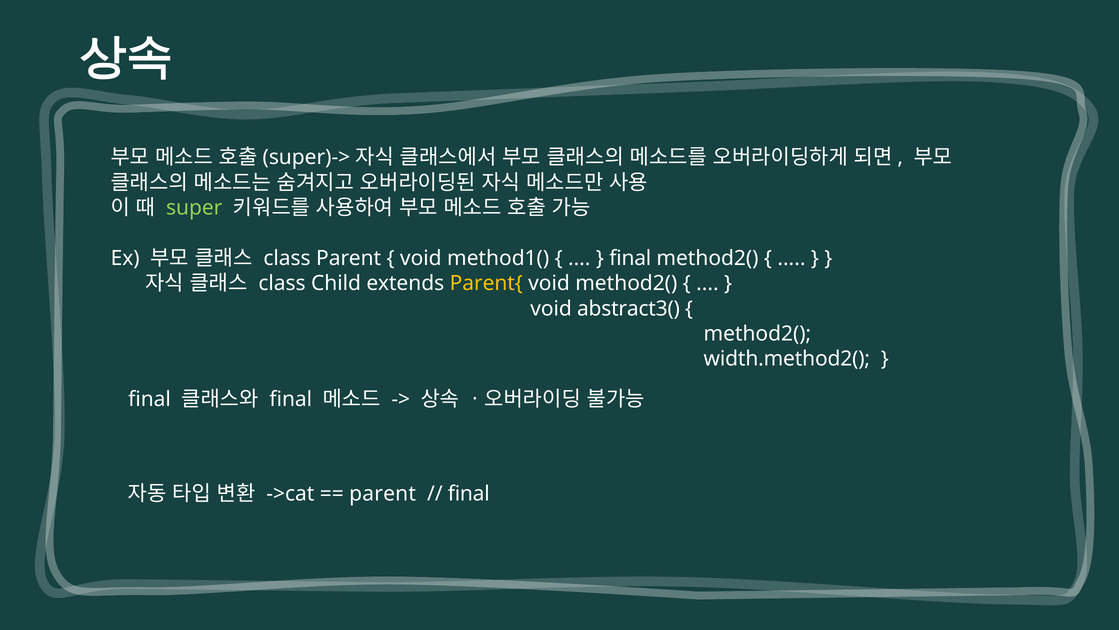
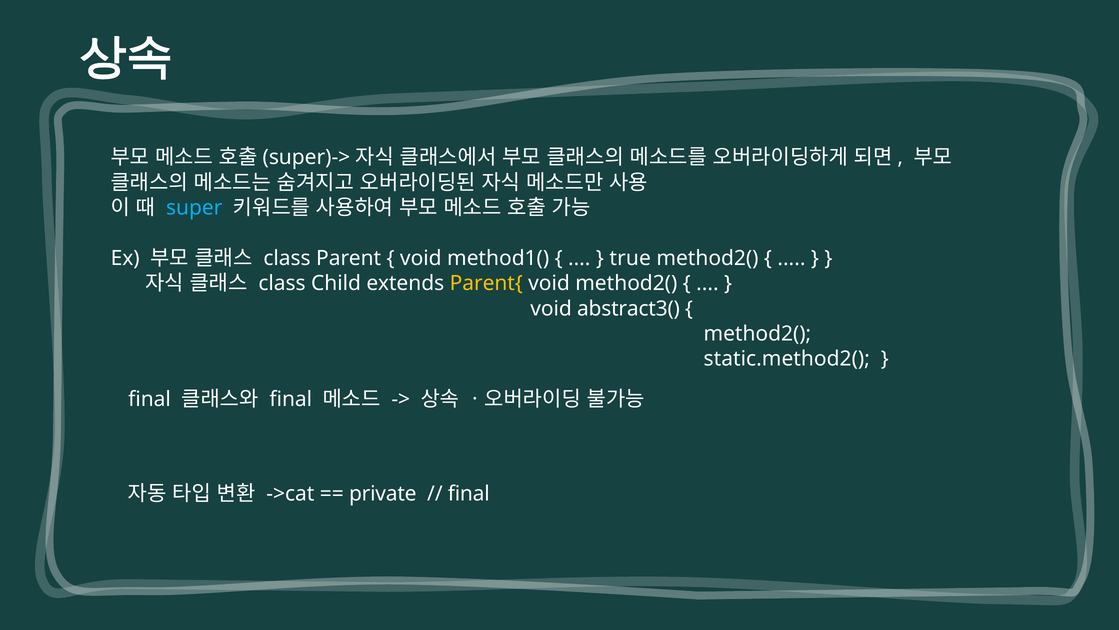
super colour: light green -> light blue
final at (630, 258): final -> true
width.method2(: width.method2( -> static.method2(
parent at (383, 493): parent -> private
